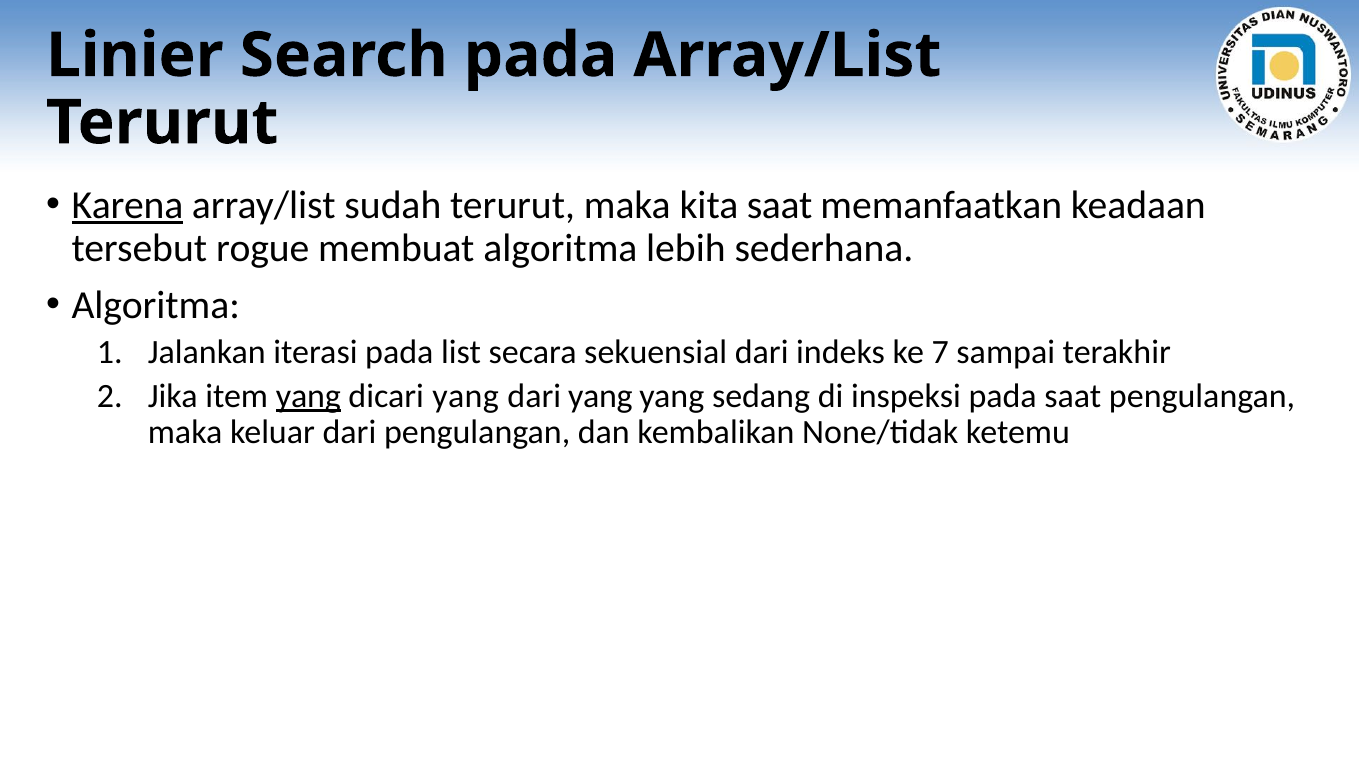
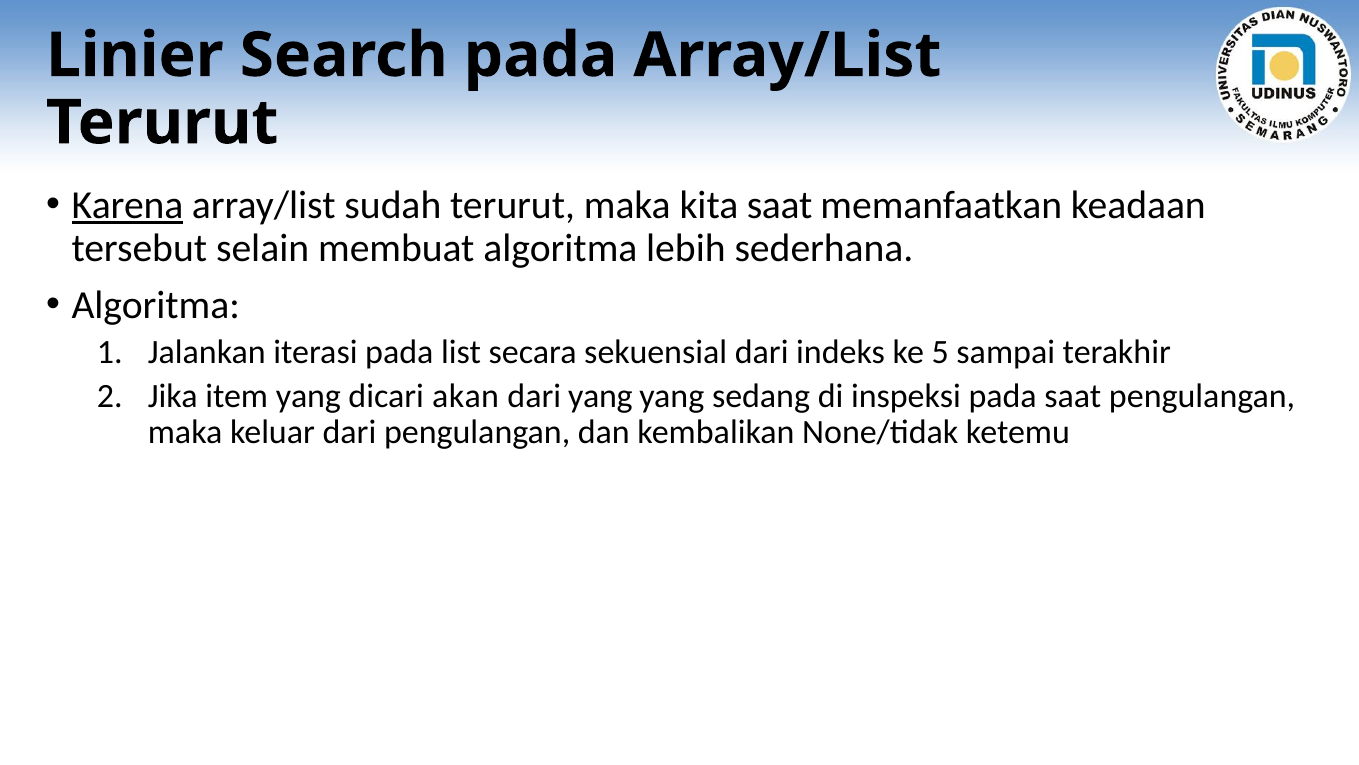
rogue: rogue -> selain
7: 7 -> 5
yang at (308, 396) underline: present -> none
dicari yang: yang -> akan
